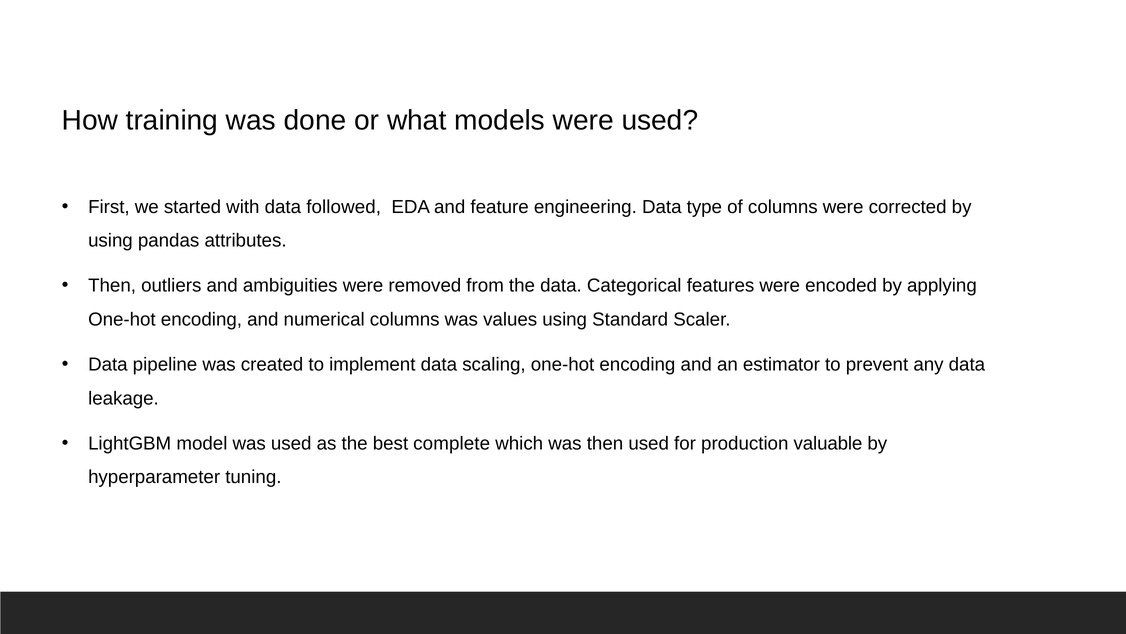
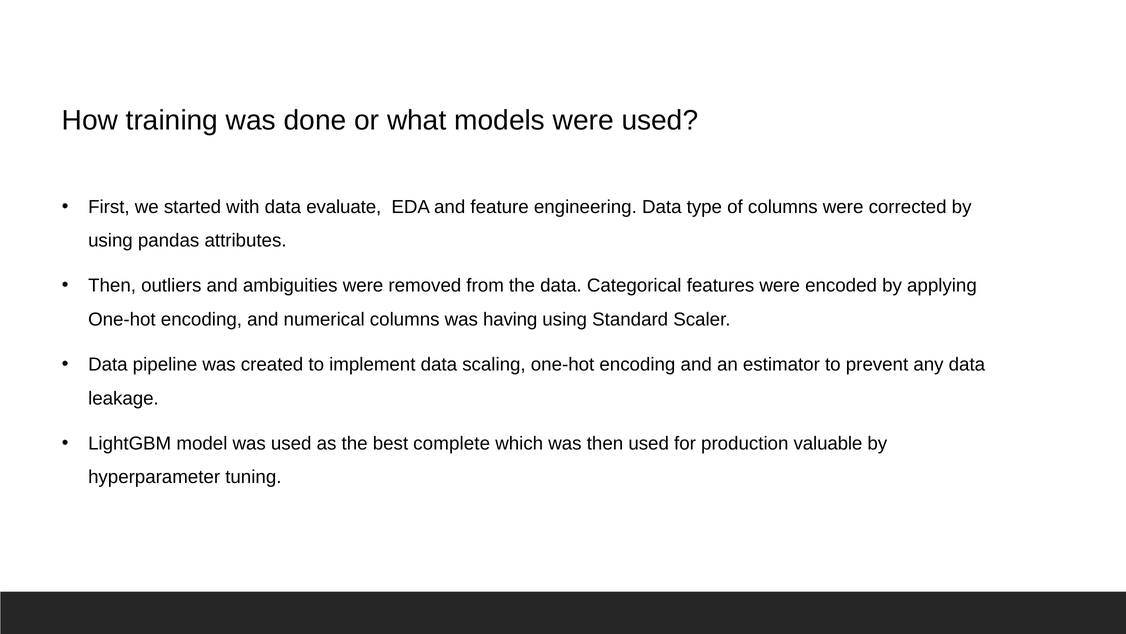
followed: followed -> evaluate
values: values -> having
